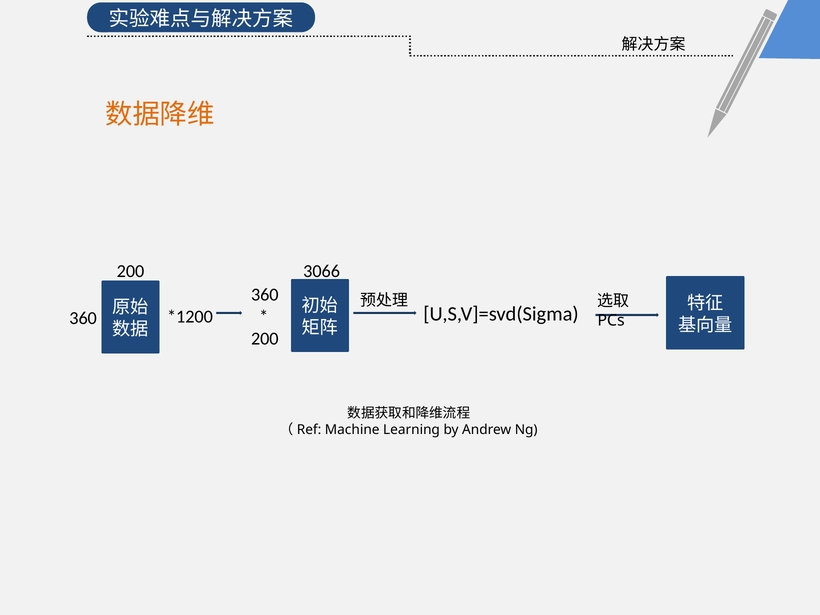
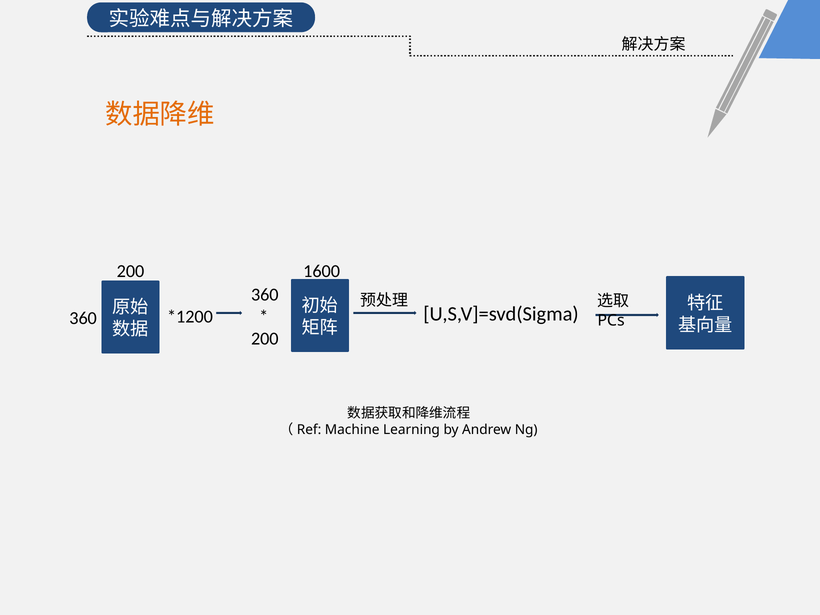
3066: 3066 -> 1600
